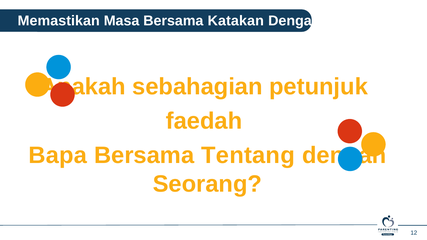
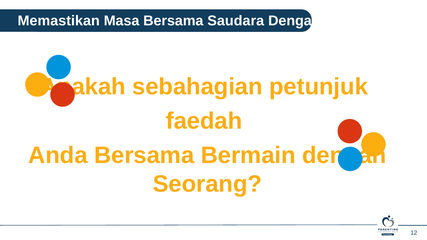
Katakan: Katakan -> Saudara
Bapa: Bapa -> Anda
Tentang: Tentang -> Bermain
